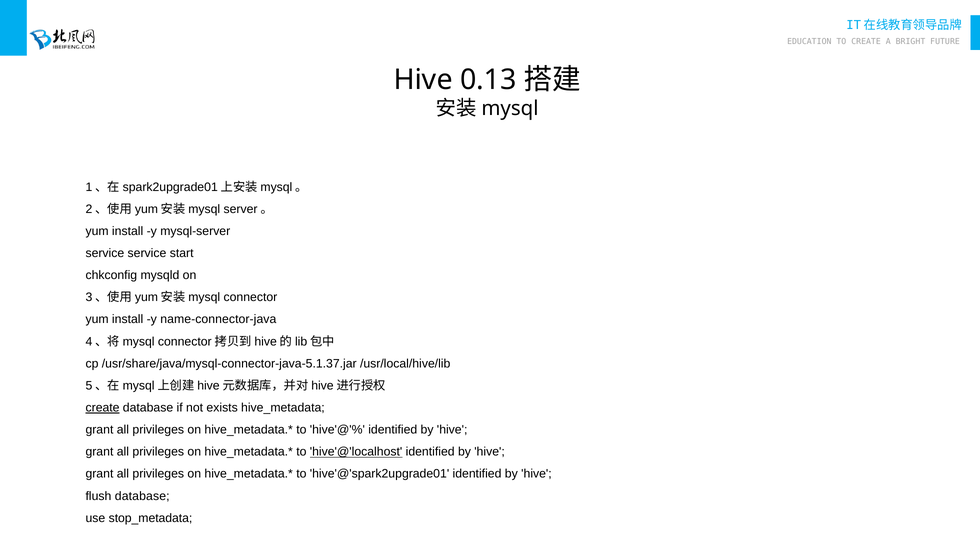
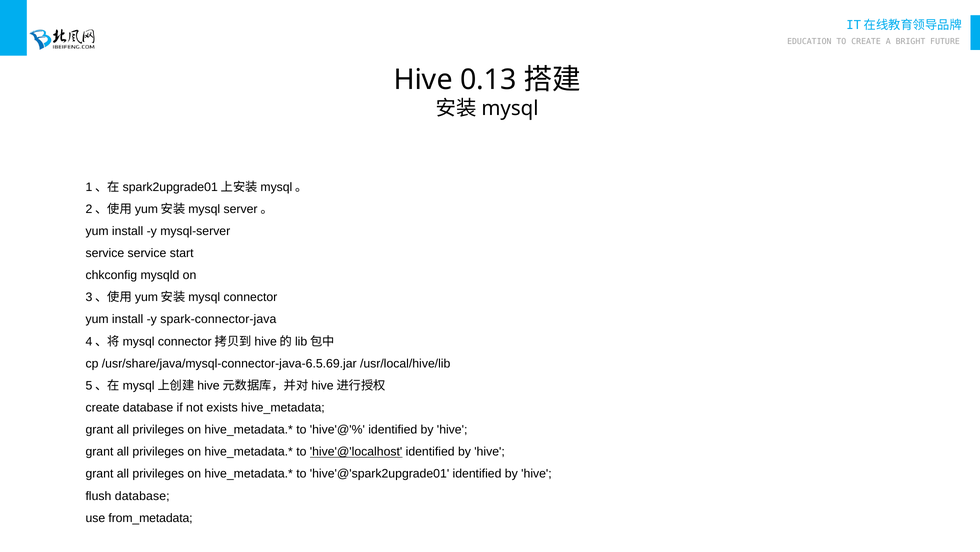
name-connector-java: name-connector-java -> spark-connector-java
/usr/share/java/mysql-connector-java-5.1.37.jar: /usr/share/java/mysql-connector-java-5.1.37.jar -> /usr/share/java/mysql-connector-java-6.5.69.jar
create at (103, 407) underline: present -> none
stop_metadata: stop_metadata -> from_metadata
